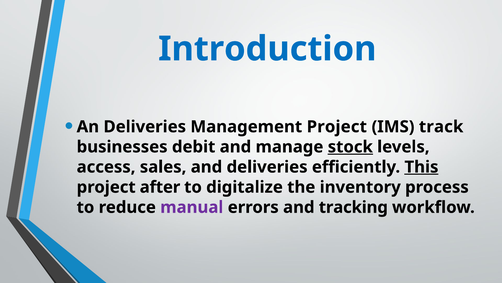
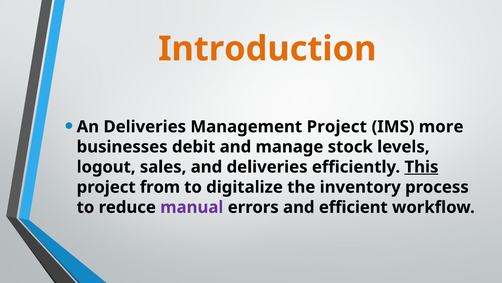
Introduction colour: blue -> orange
track: track -> more
stock underline: present -> none
access: access -> logout
after: after -> from
tracking: tracking -> efficient
